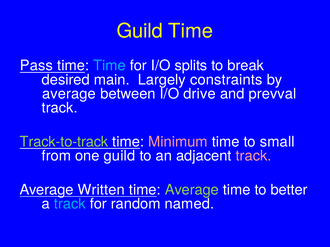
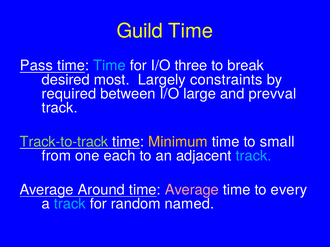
splits: splits -> three
main: main -> most
average at (69, 94): average -> required
drive: drive -> large
Minimum colour: pink -> yellow
one guild: guild -> each
track at (254, 156) colour: pink -> light blue
Written: Written -> Around
Average at (192, 190) colour: light green -> pink
better: better -> every
